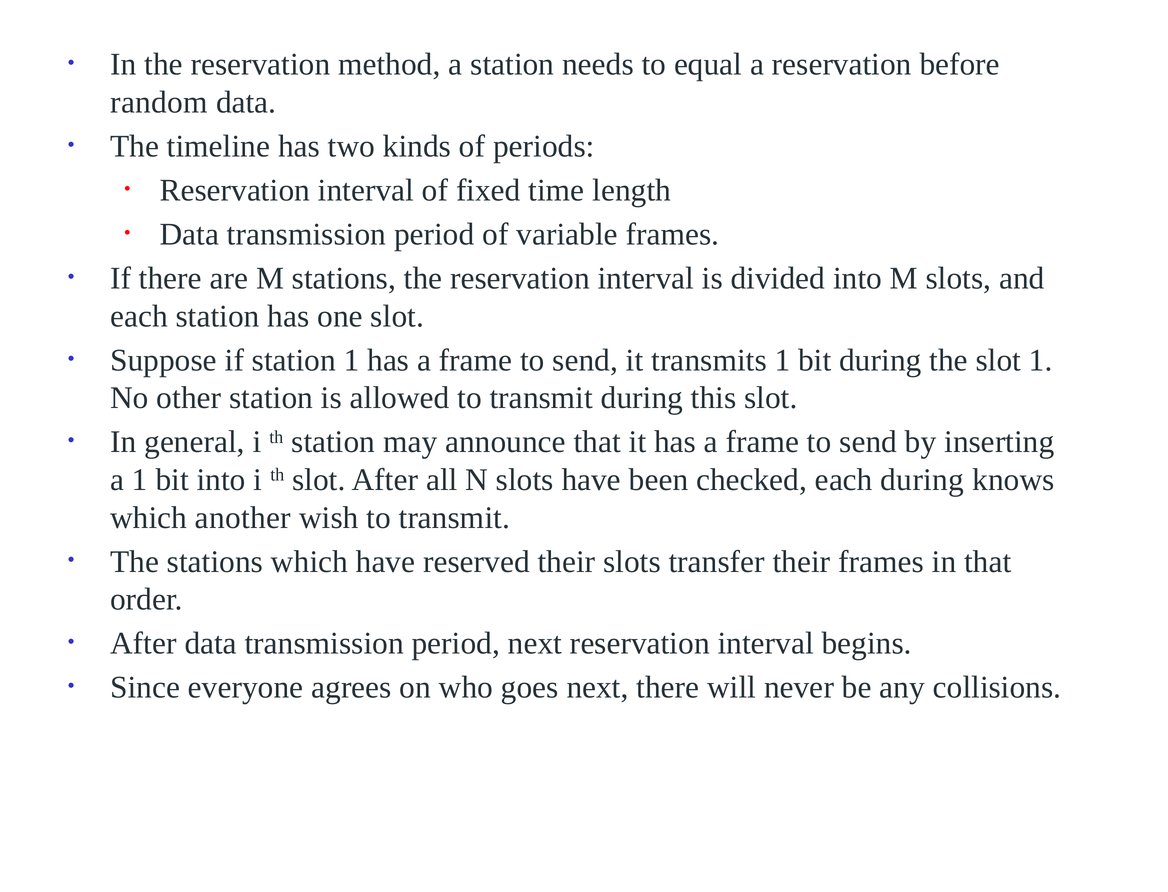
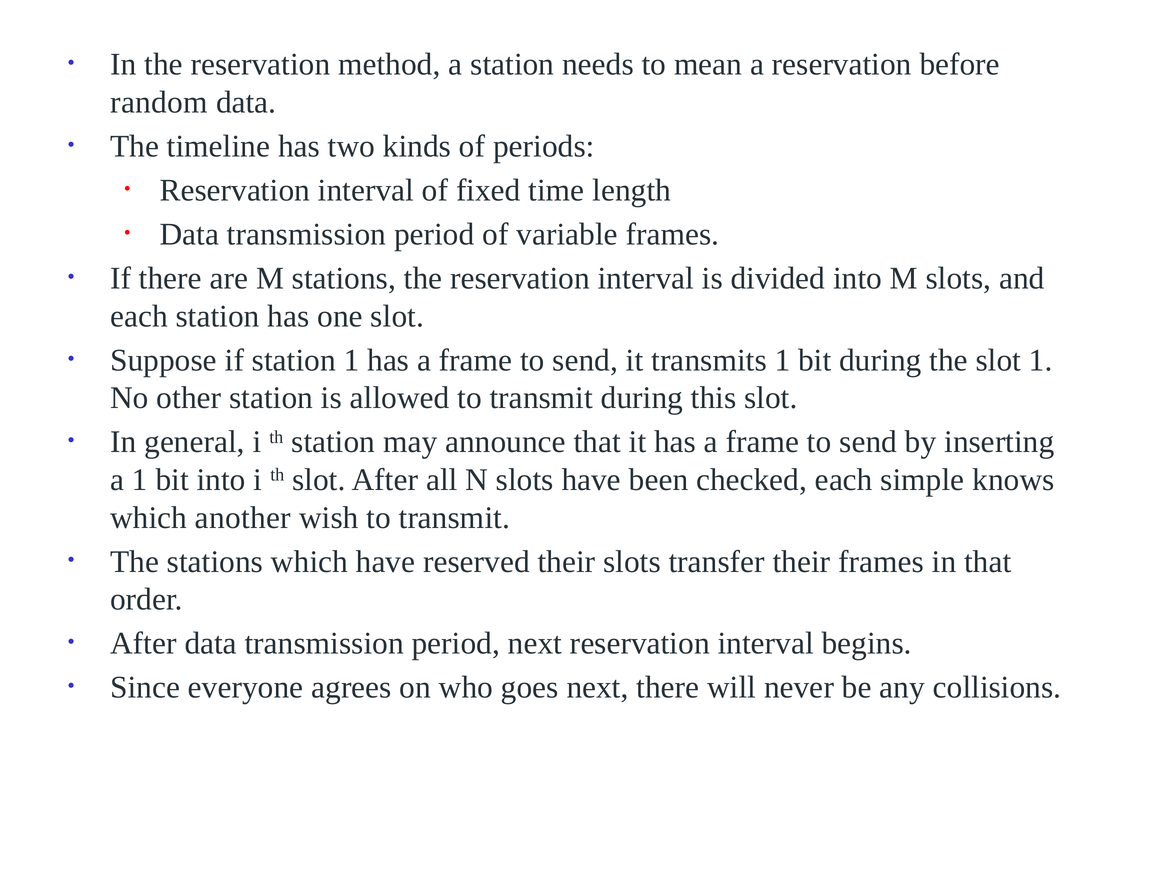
equal: equal -> mean
each during: during -> simple
